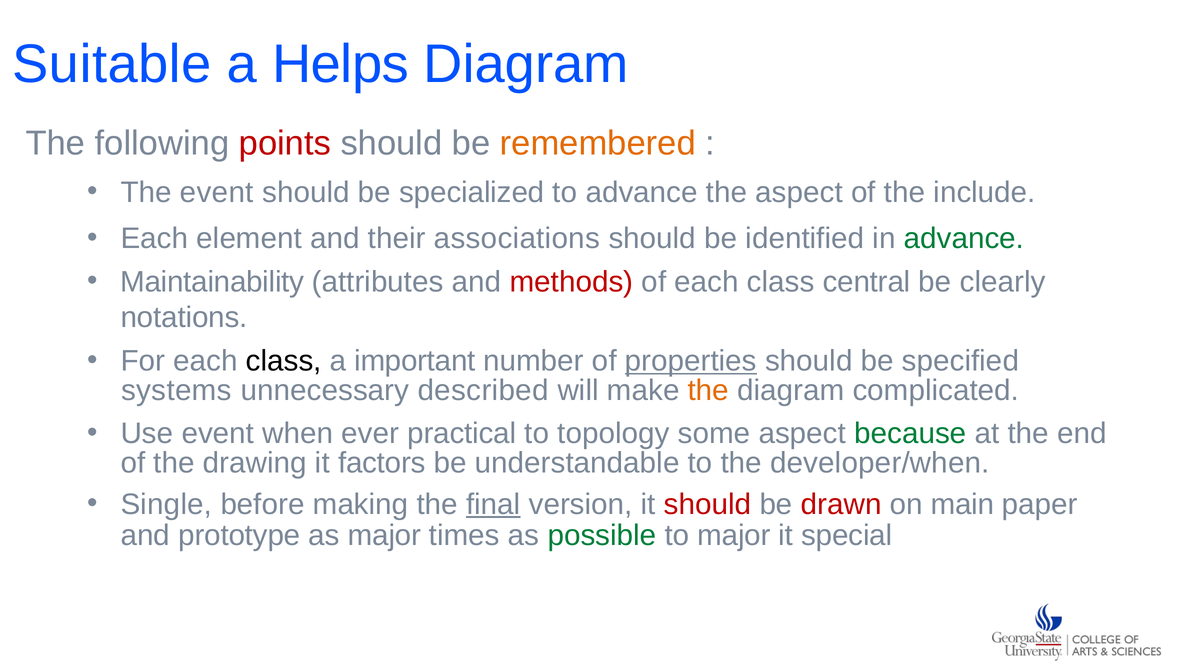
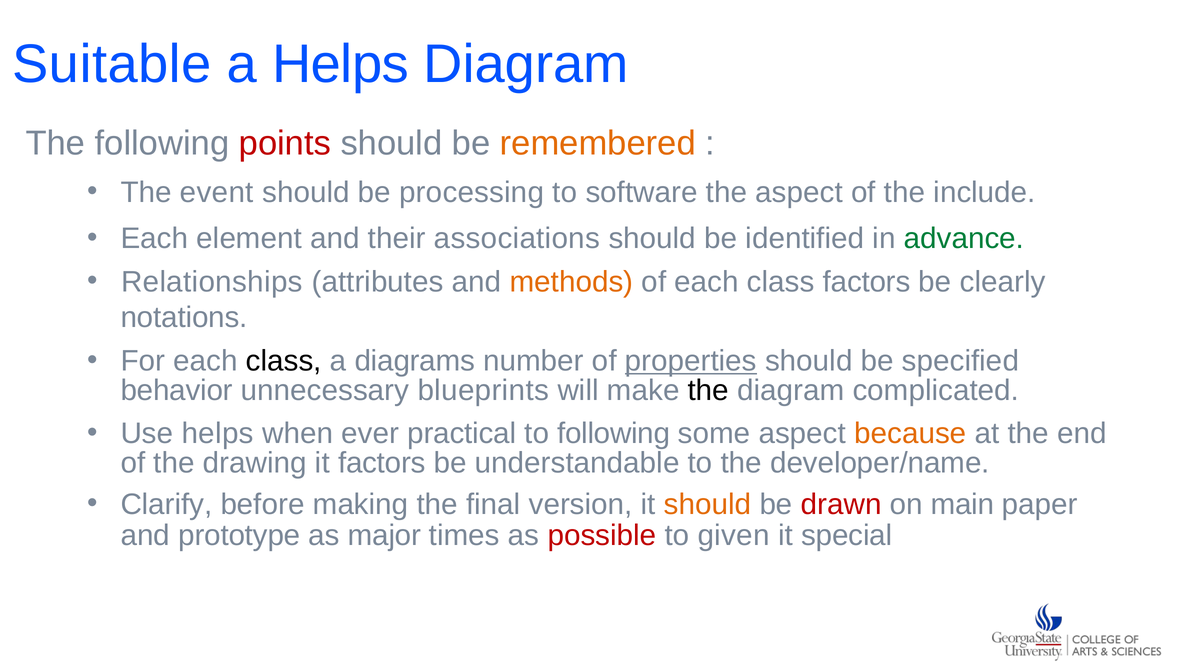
specialized: specialized -> processing
to advance: advance -> software
Maintainability: Maintainability -> Relationships
methods colour: red -> orange
class central: central -> factors
important: important -> diagrams
systems: systems -> behavior
described: described -> blueprints
the at (708, 391) colour: orange -> black
Use event: event -> helps
to topology: topology -> following
because colour: green -> orange
developer/when: developer/when -> developer/name
Single: Single -> Clarify
final underline: present -> none
should at (708, 505) colour: red -> orange
possible colour: green -> red
to major: major -> given
